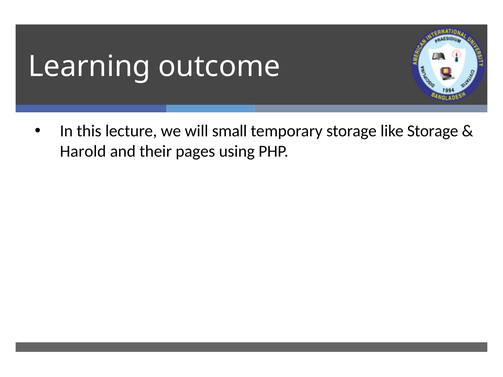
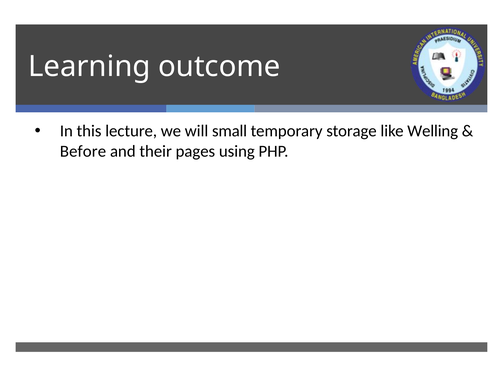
like Storage: Storage -> Welling
Harold: Harold -> Before
